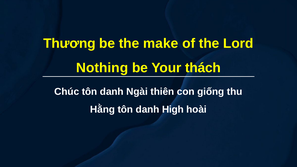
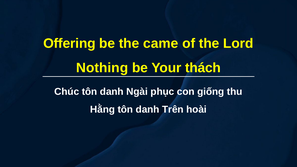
Thương: Thương -> Offering
make: make -> came
thiên: thiên -> phục
High: High -> Trên
